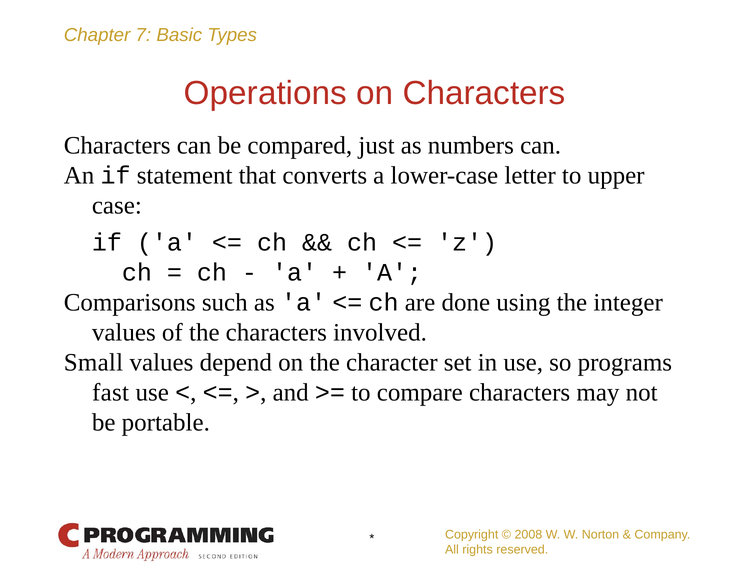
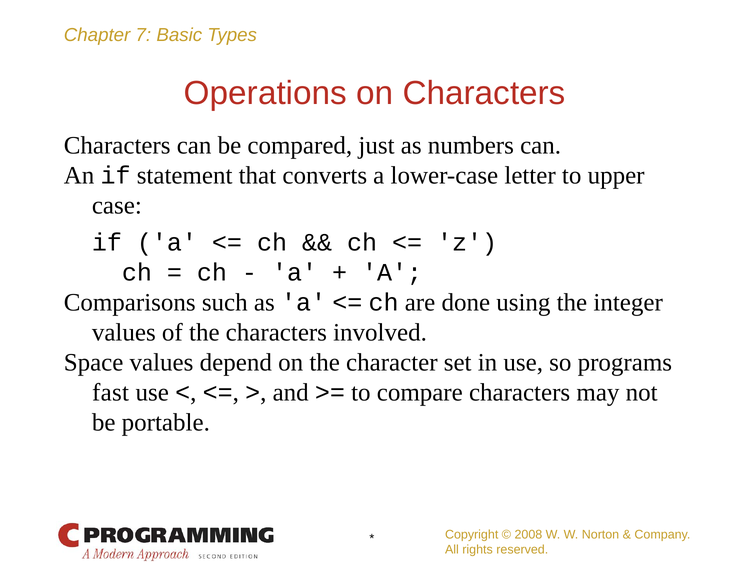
Small: Small -> Space
